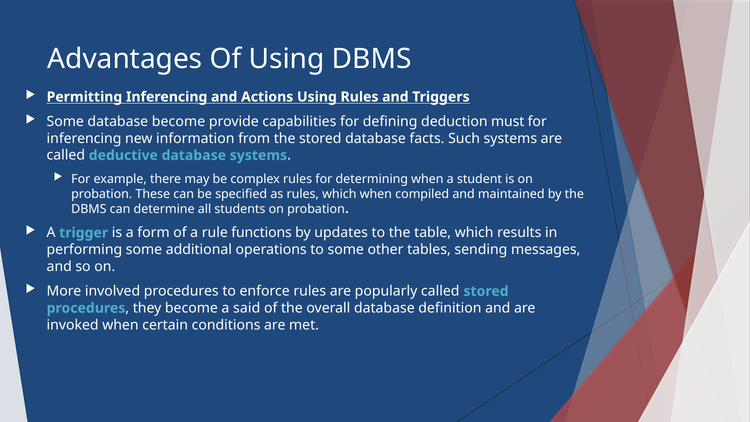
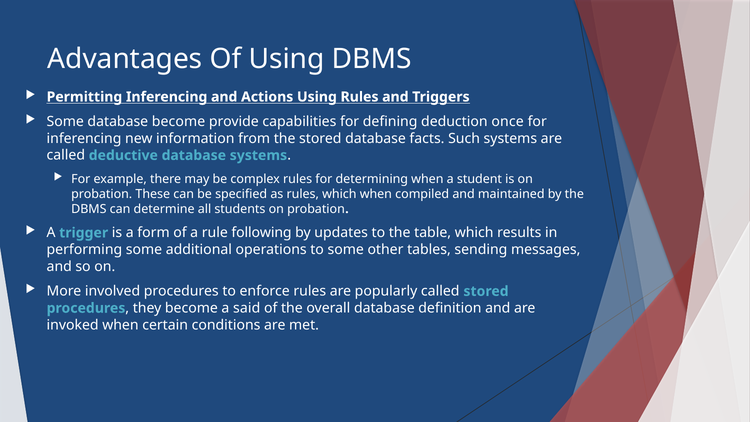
must: must -> once
functions: functions -> following
